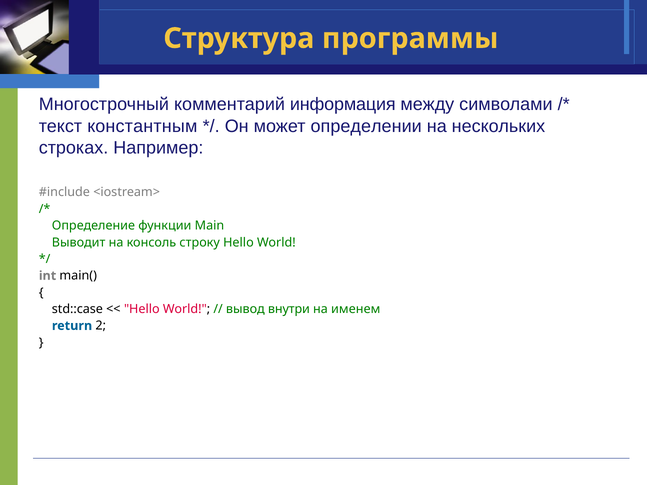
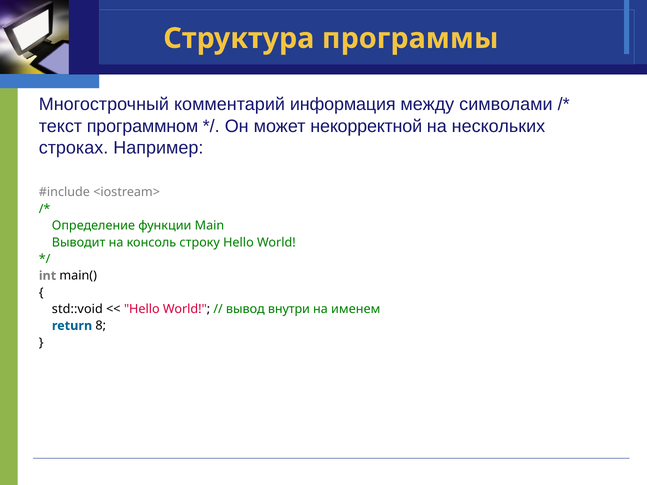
константным: константным -> программном
определении: определении -> некорректной
std::case: std::case -> std::void
2: 2 -> 8
